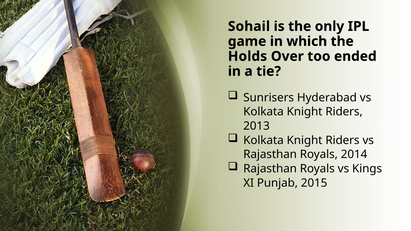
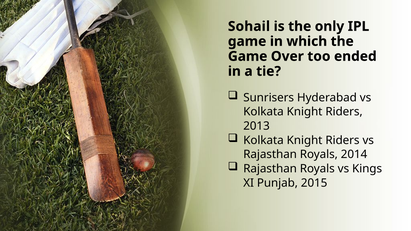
Holds at (248, 56): Holds -> Game
